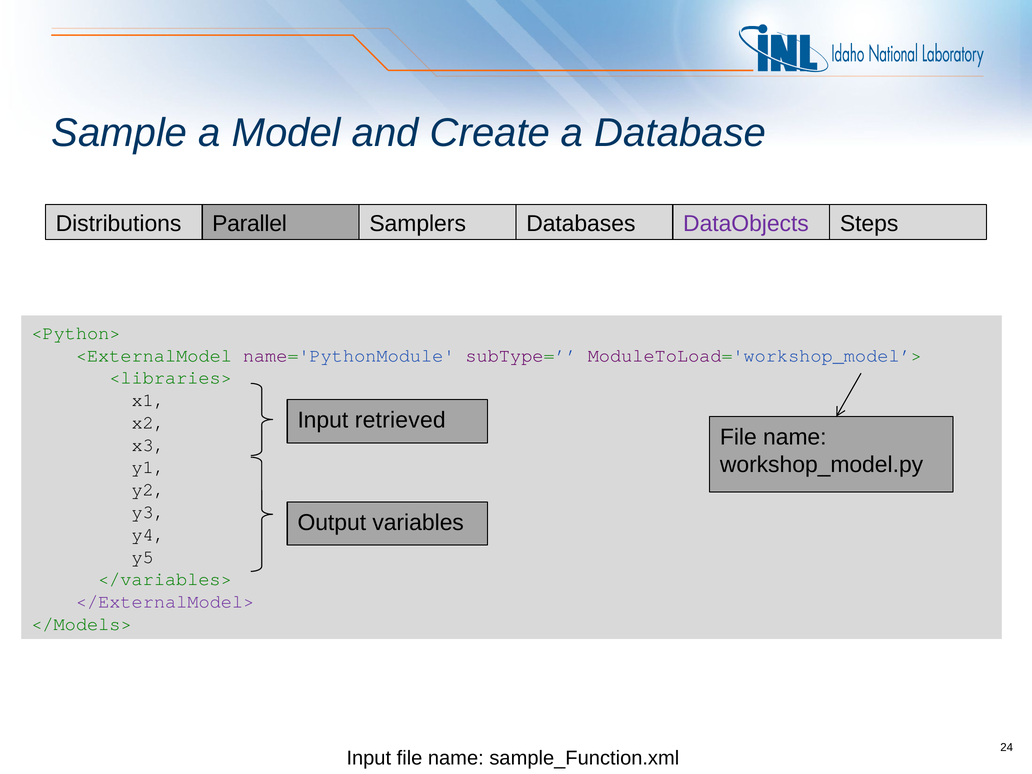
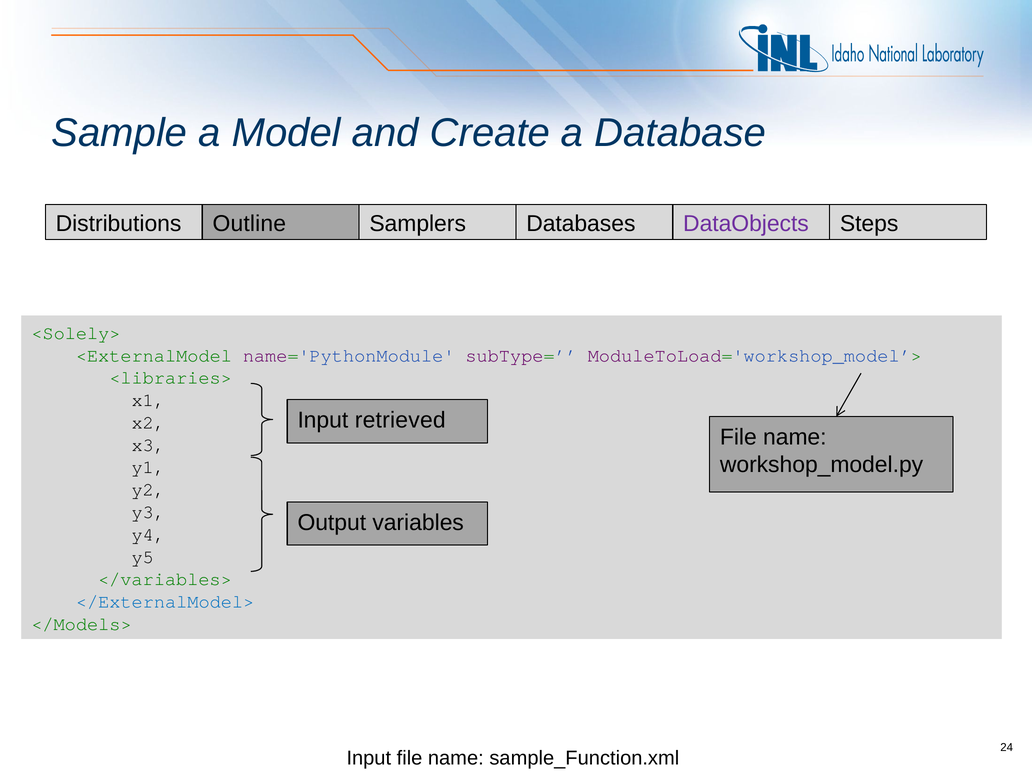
Parallel: Parallel -> Outline
<Python>: <Python> -> <Solely>
</ExternalModel> colour: purple -> blue
